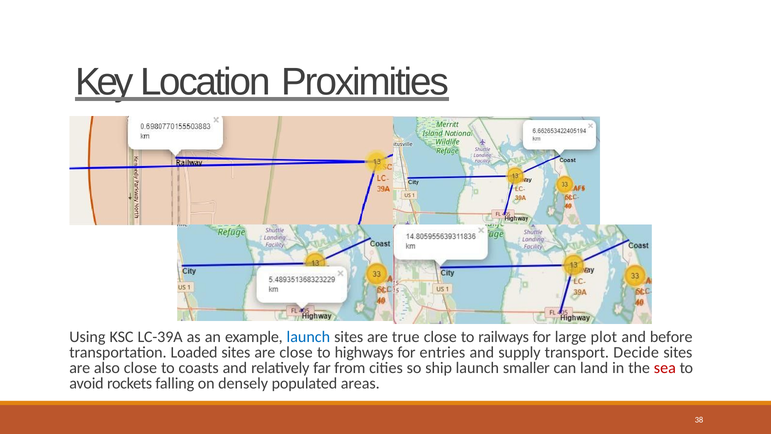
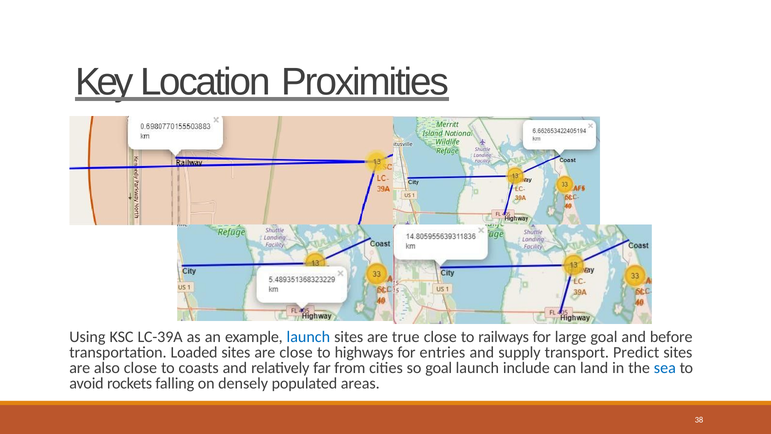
large plot: plot -> goal
Decide: Decide -> Predict
so ship: ship -> goal
smaller: smaller -> include
sea colour: red -> blue
